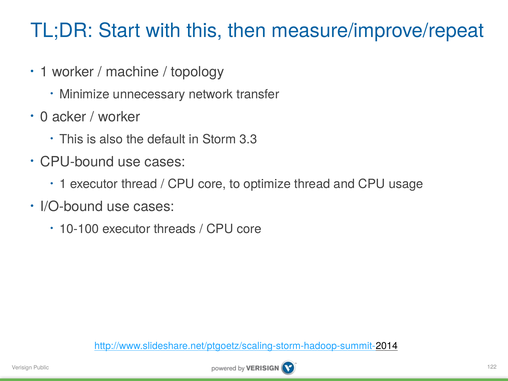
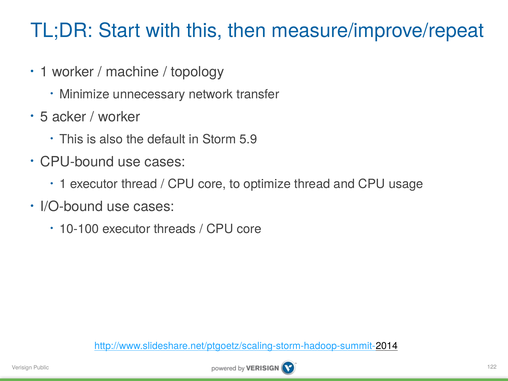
0: 0 -> 5
3.3: 3.3 -> 5.9
